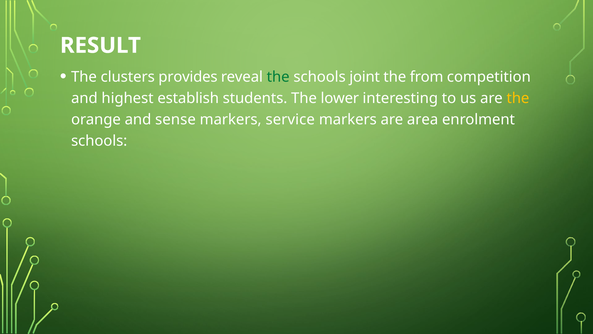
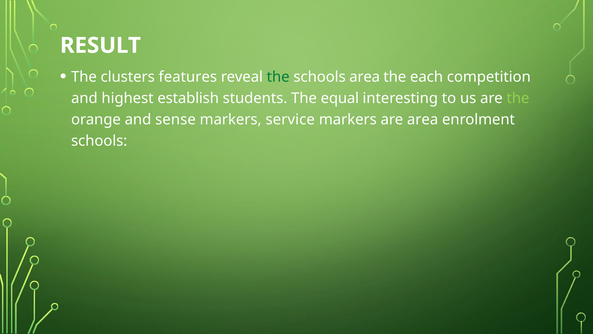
provides: provides -> features
schools joint: joint -> area
from: from -> each
lower: lower -> equal
the at (518, 98) colour: yellow -> light green
